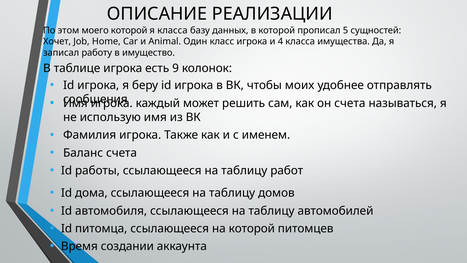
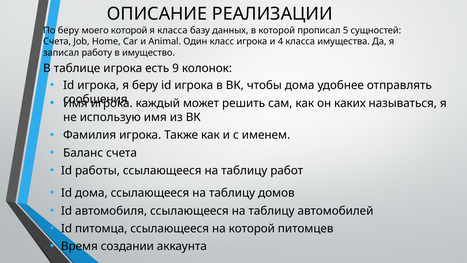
По этом: этом -> беру
Хочет at (57, 42): Хочет -> Счета
чтобы моих: моих -> дома
он счета: счета -> каких
